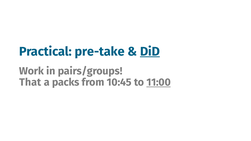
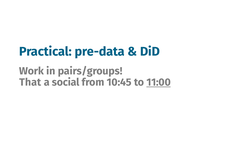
pre-take: pre-take -> pre-data
DiD underline: present -> none
packs: packs -> social
